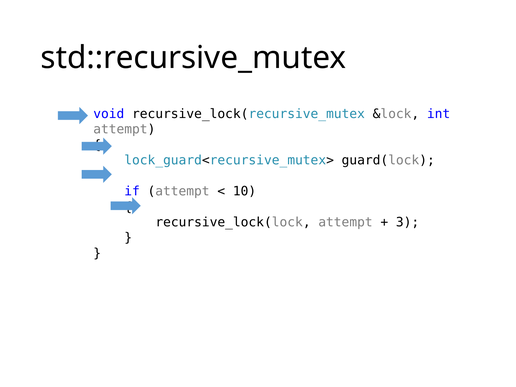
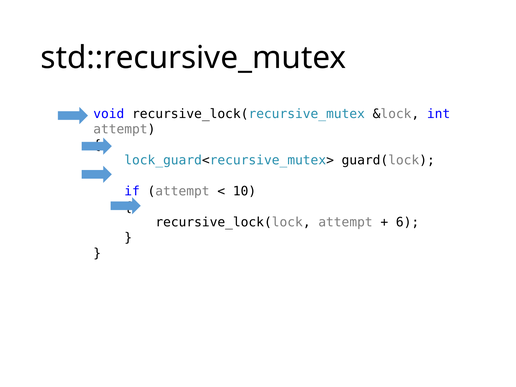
3: 3 -> 6
